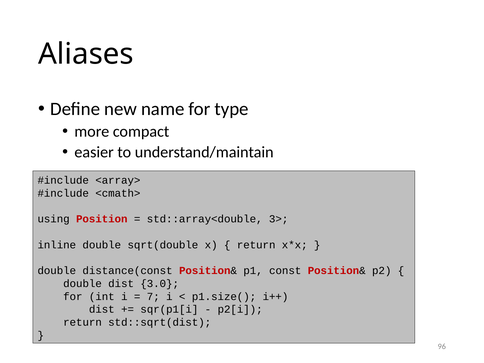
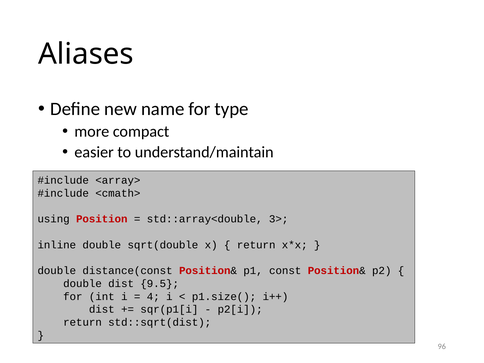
3.0: 3.0 -> 9.5
7: 7 -> 4
